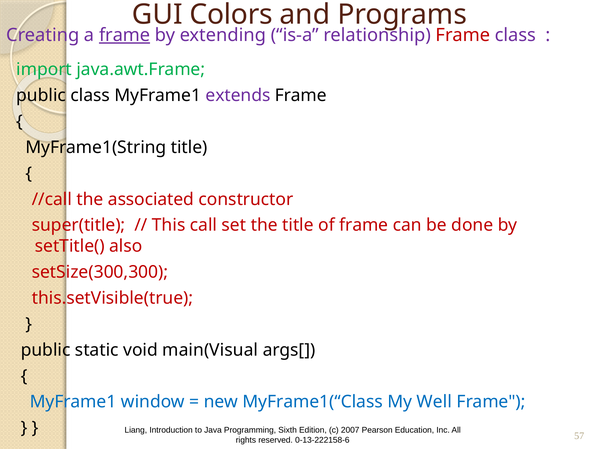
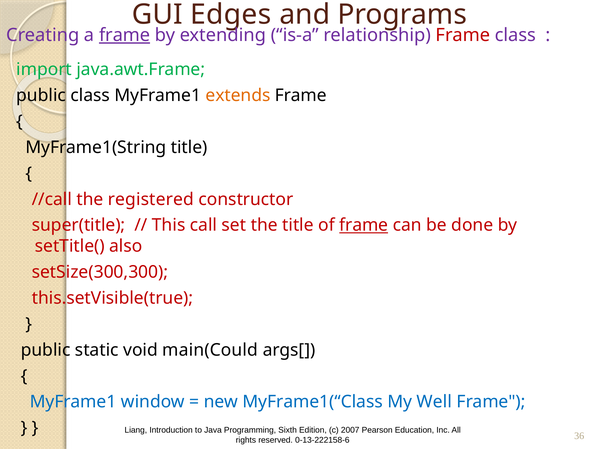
Colors: Colors -> Edges
extends colour: purple -> orange
associated: associated -> registered
frame at (364, 225) underline: none -> present
main(Visual: main(Visual -> main(Could
57: 57 -> 36
